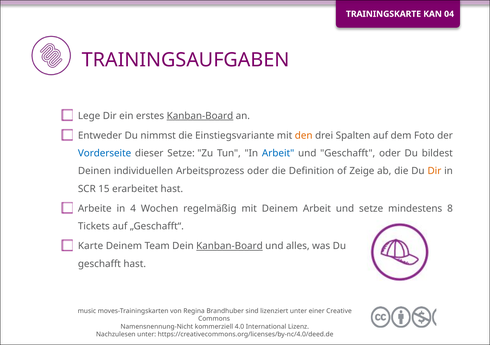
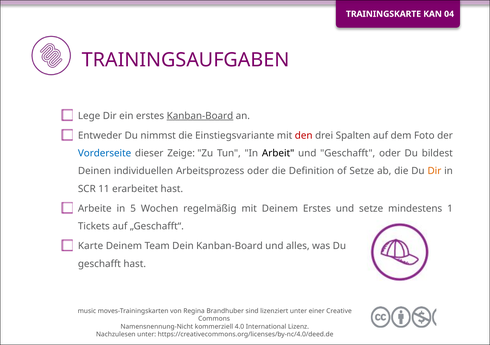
den colour: orange -> red
dieser Setze: Setze -> Zeige
Arbeit at (278, 153) colour: blue -> black
of Zeige: Zeige -> Setze
15: 15 -> 11
4: 4 -> 5
Deinem Arbeit: Arbeit -> Erstes
8: 8 -> 1
Kanban-Board at (229, 246) underline: present -> none
